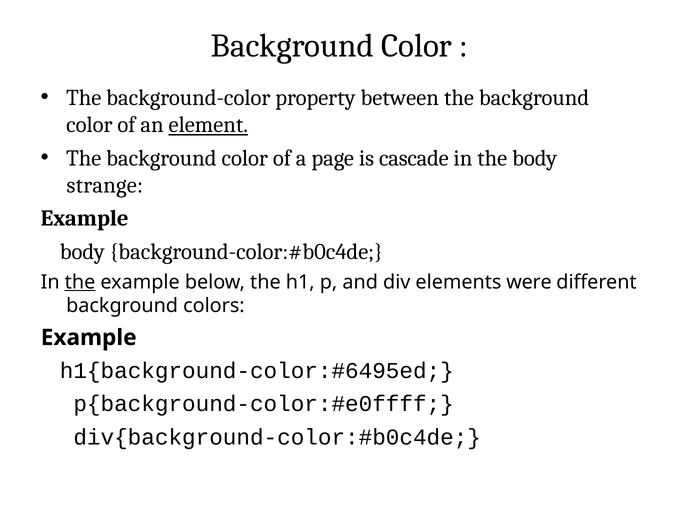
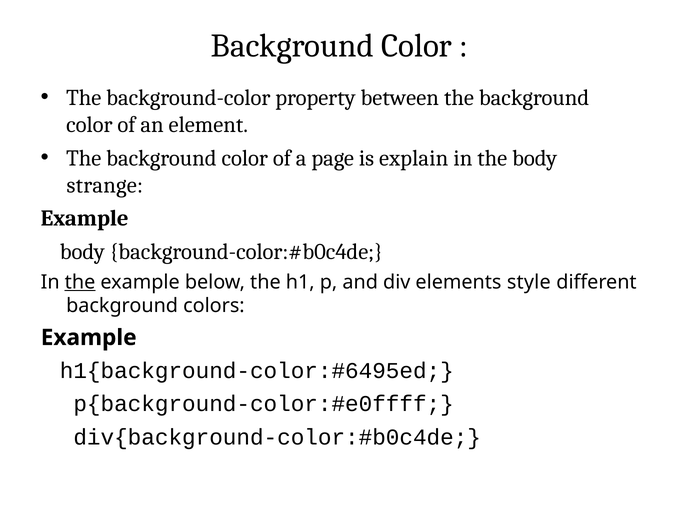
element underline: present -> none
cascade: cascade -> explain
were: were -> style
